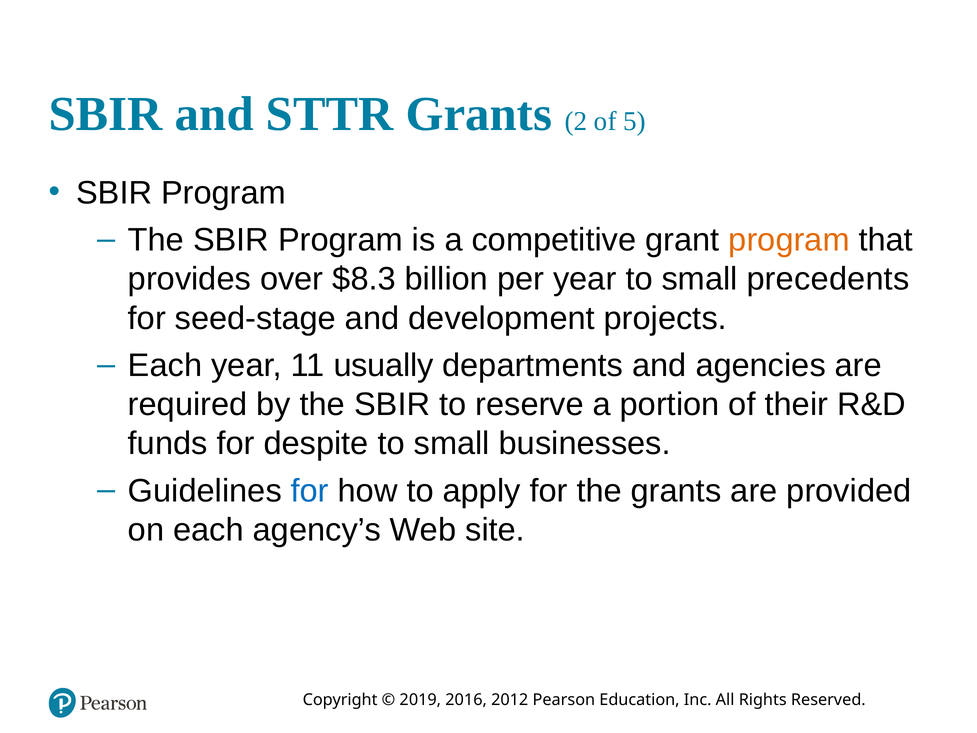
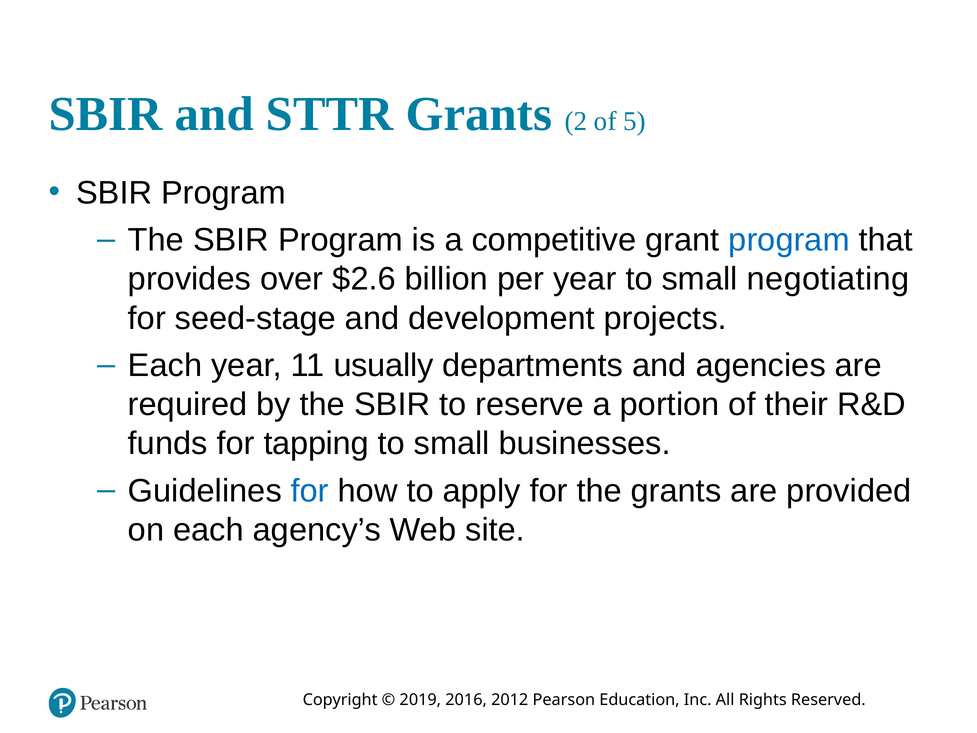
program at (789, 240) colour: orange -> blue
$8.3: $8.3 -> $2.6
precedents: precedents -> negotiating
despite: despite -> tapping
